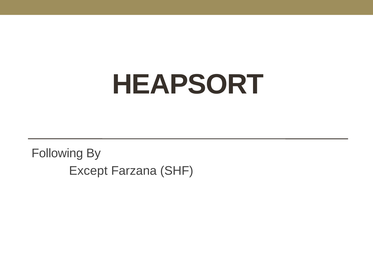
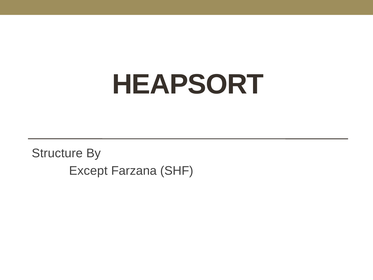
Following: Following -> Structure
